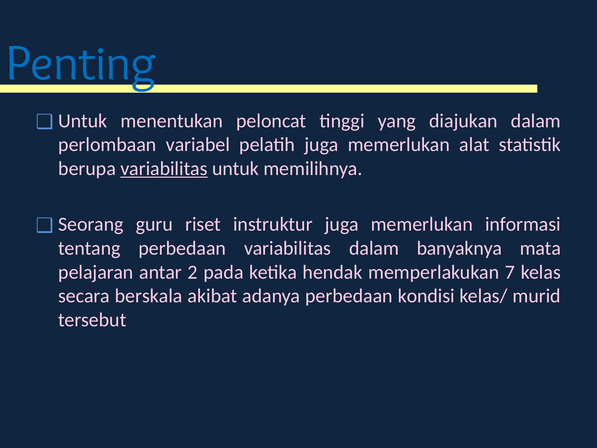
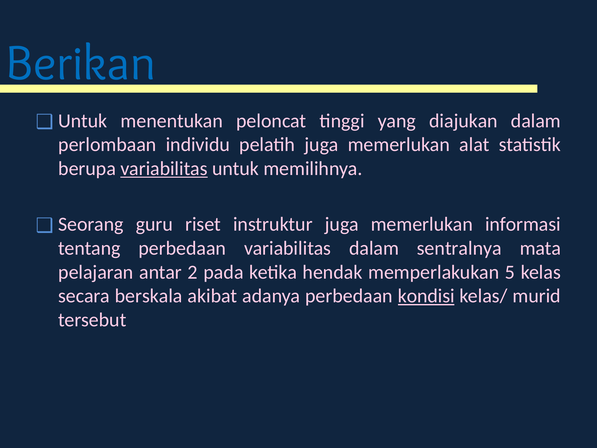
Penting: Penting -> Berikan
variabel: variabel -> individu
banyaknya: banyaknya -> sentralnya
7: 7 -> 5
kondisi underline: none -> present
